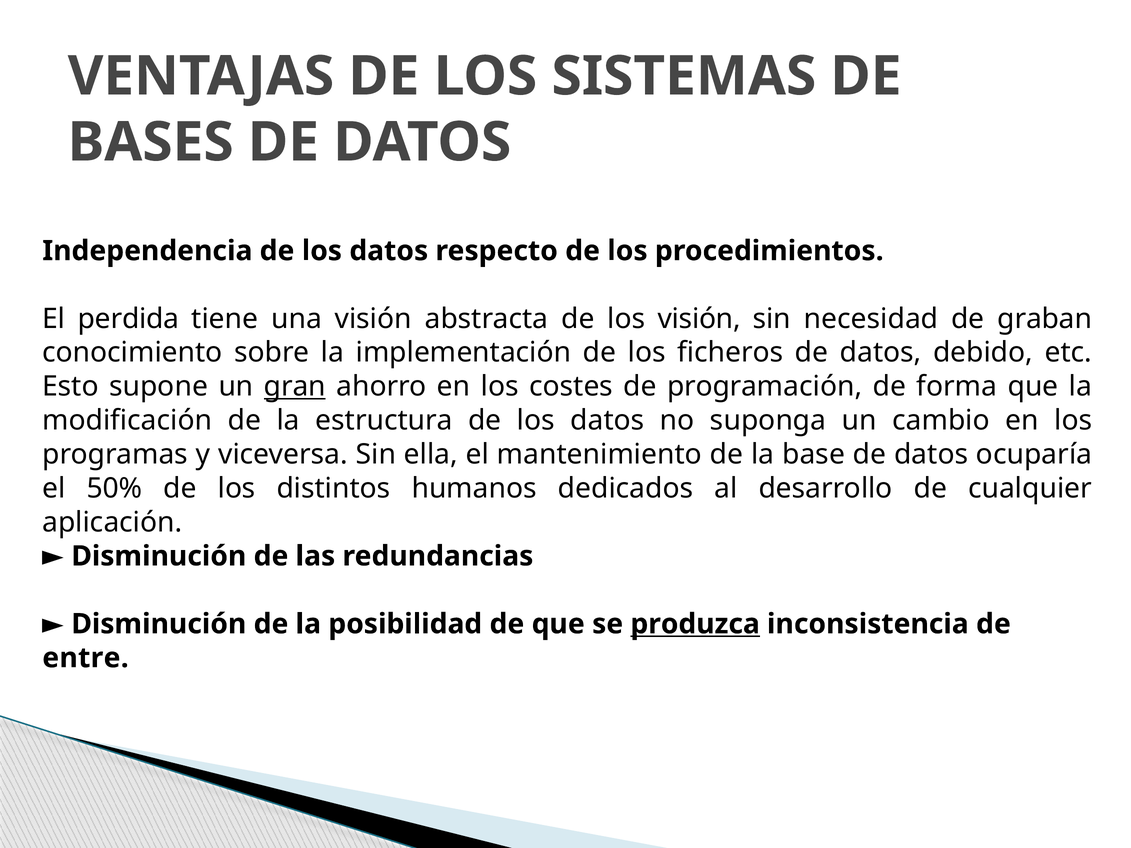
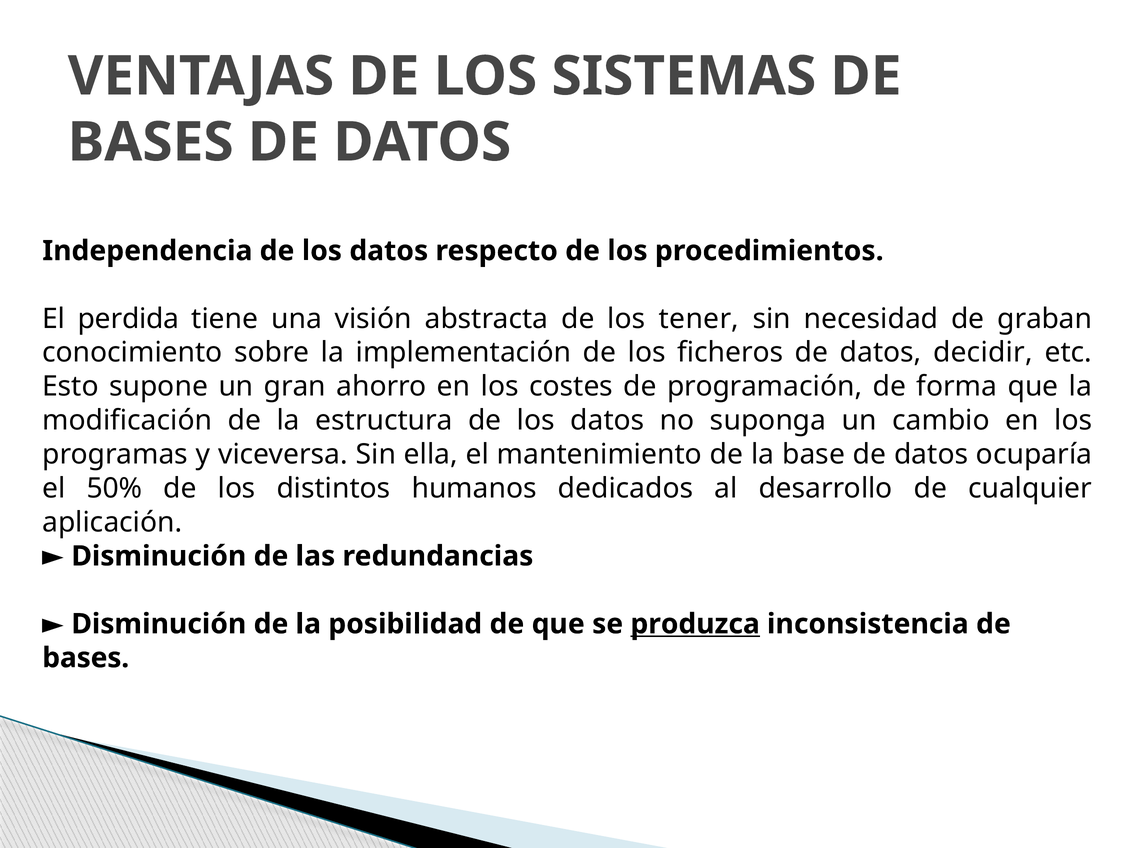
los visión: visión -> tener
debido: debido -> decidir
gran underline: present -> none
entre at (85, 658): entre -> bases
